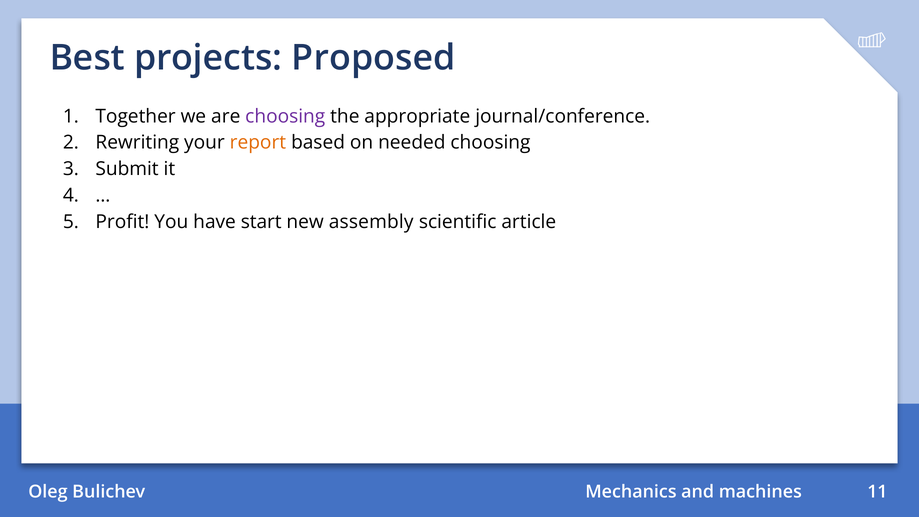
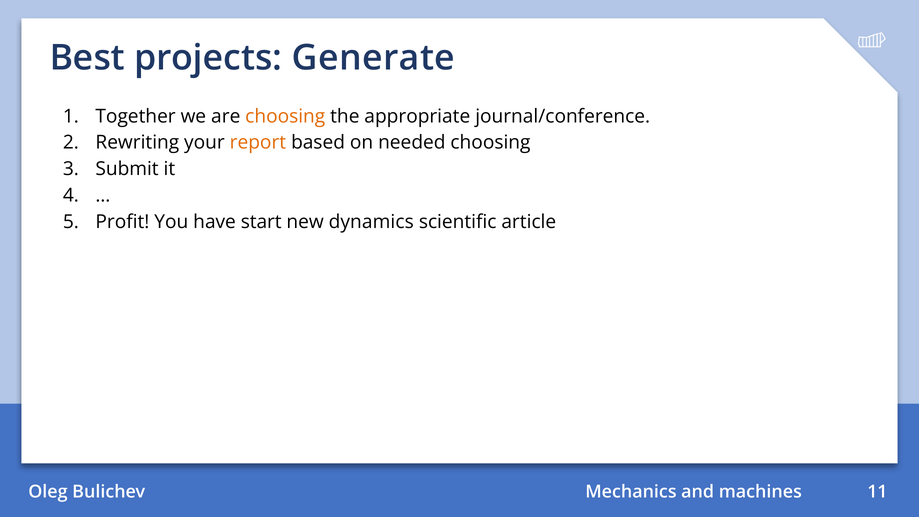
Proposed: Proposed -> Generate
choosing at (285, 116) colour: purple -> orange
assembly: assembly -> dynamics
